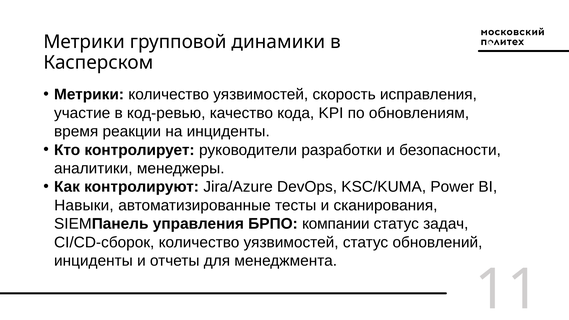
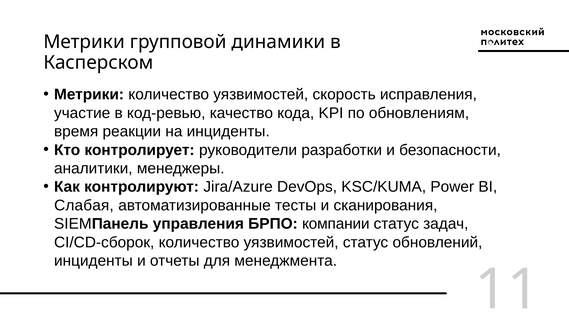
Навыки: Навыки -> Слабая
